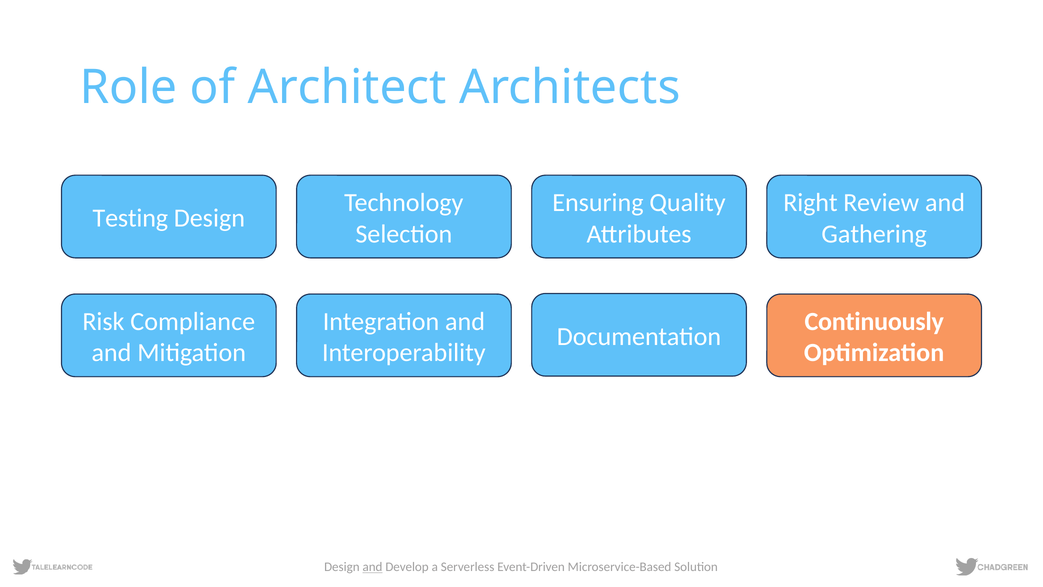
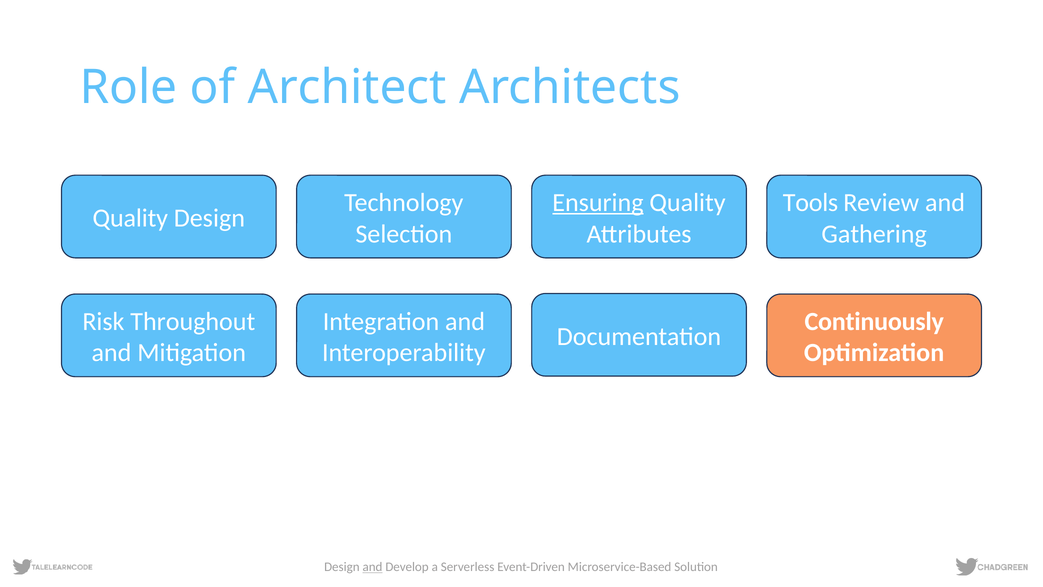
Ensuring underline: none -> present
Right: Right -> Tools
Testing at (130, 218): Testing -> Quality
Compliance: Compliance -> Throughout
